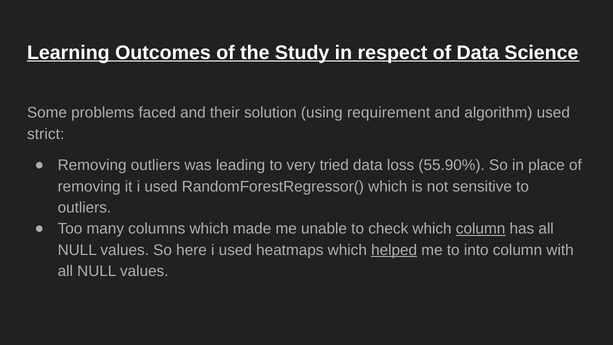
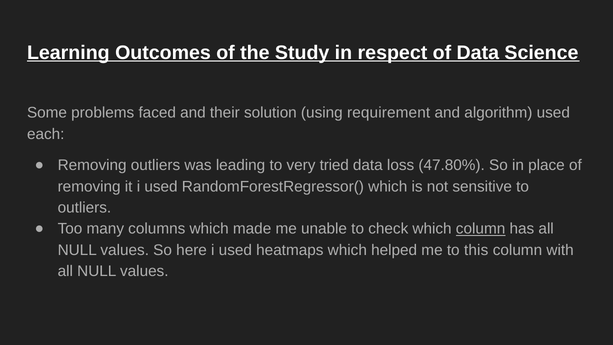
strict: strict -> each
55.90%: 55.90% -> 47.80%
helped underline: present -> none
into: into -> this
